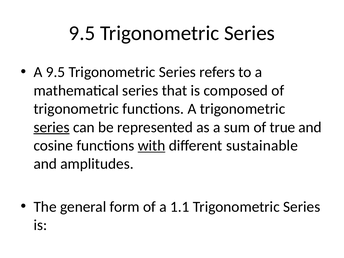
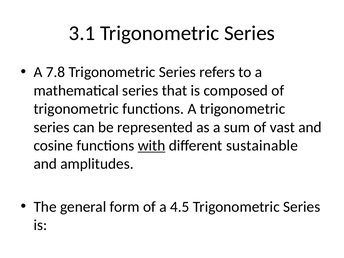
9.5 at (82, 33): 9.5 -> 3.1
A 9.5: 9.5 -> 7.8
series at (52, 127) underline: present -> none
true: true -> vast
1.1: 1.1 -> 4.5
